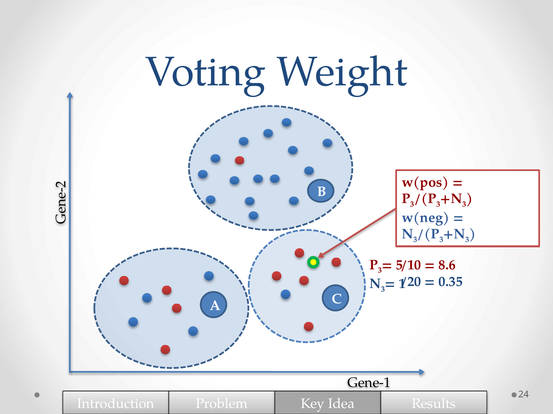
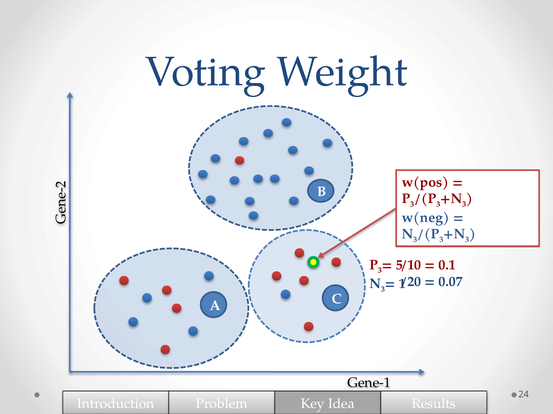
8.6: 8.6 -> 0.1
0.35: 0.35 -> 0.07
